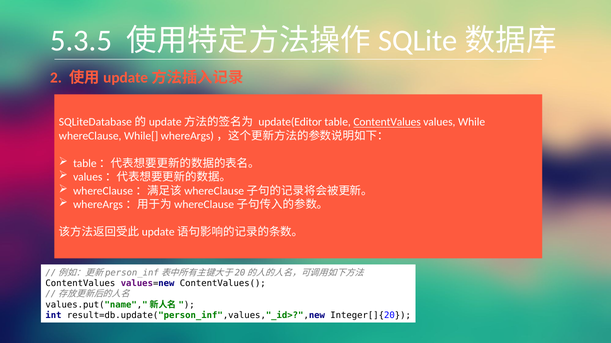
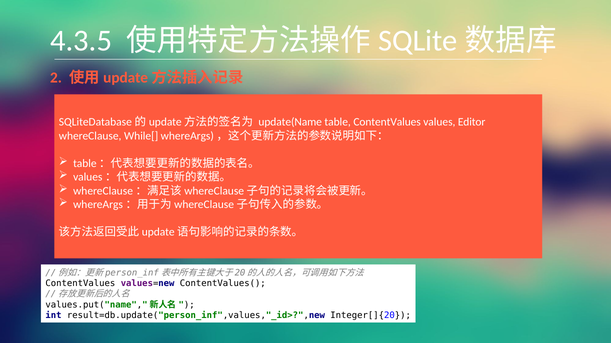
5.3.5: 5.3.5 -> 4.3.5
update(Editor: update(Editor -> update(Name
ContentValues at (387, 122) underline: present -> none
While: While -> Editor
